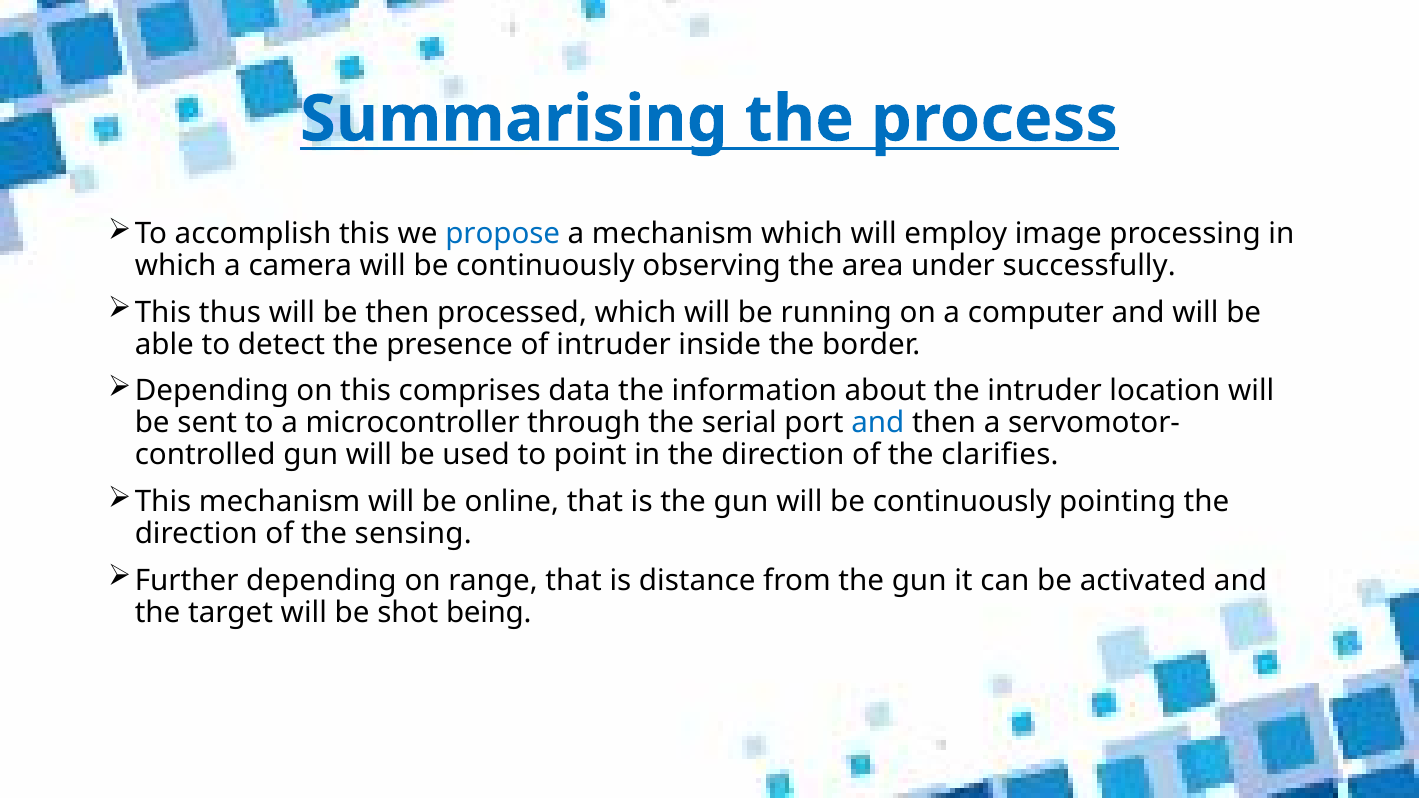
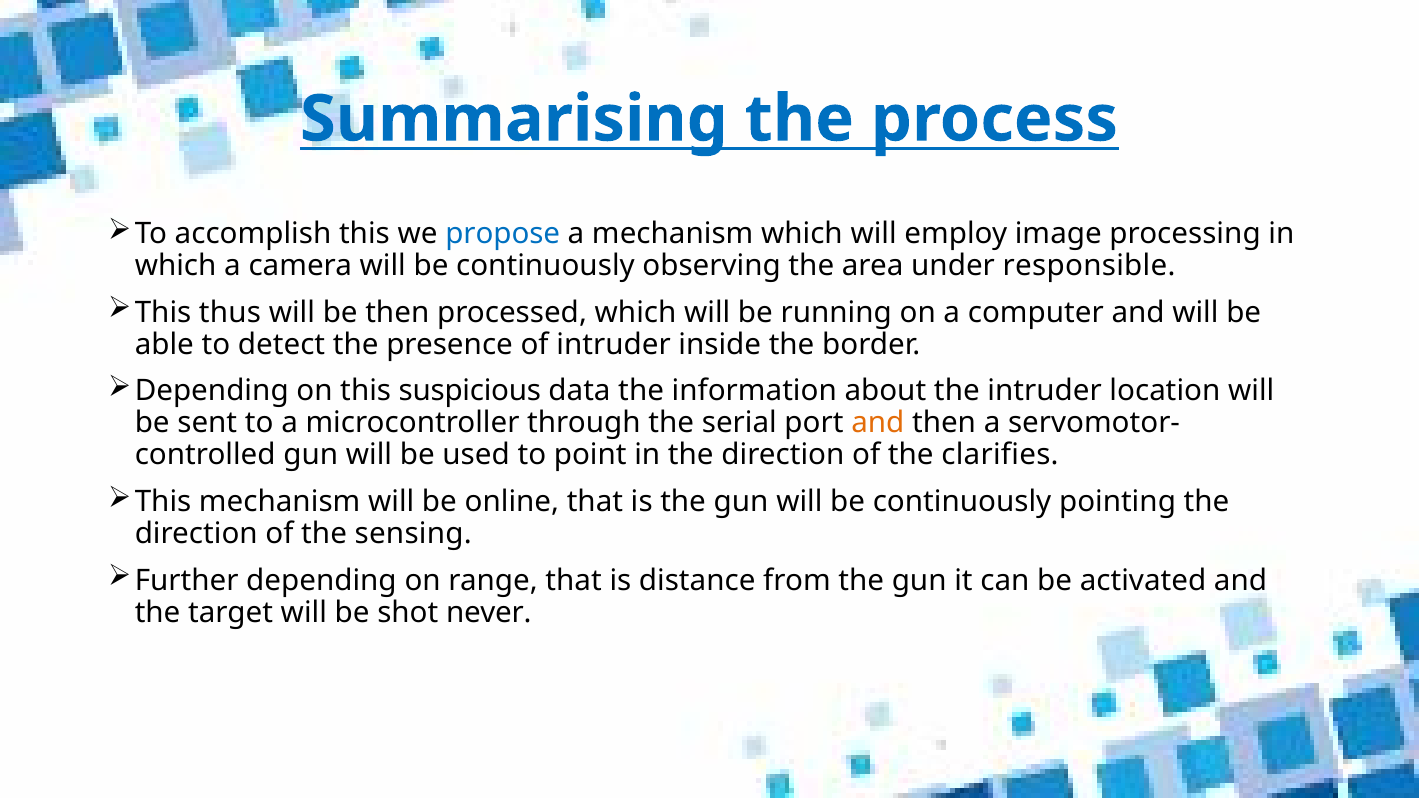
successfully: successfully -> responsible
comprises: comprises -> suspicious
and at (878, 423) colour: blue -> orange
being: being -> never
